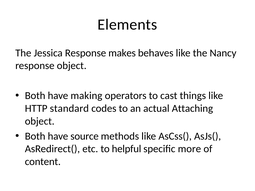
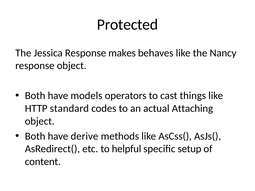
Elements: Elements -> Protected
making: making -> models
source: source -> derive
more: more -> setup
